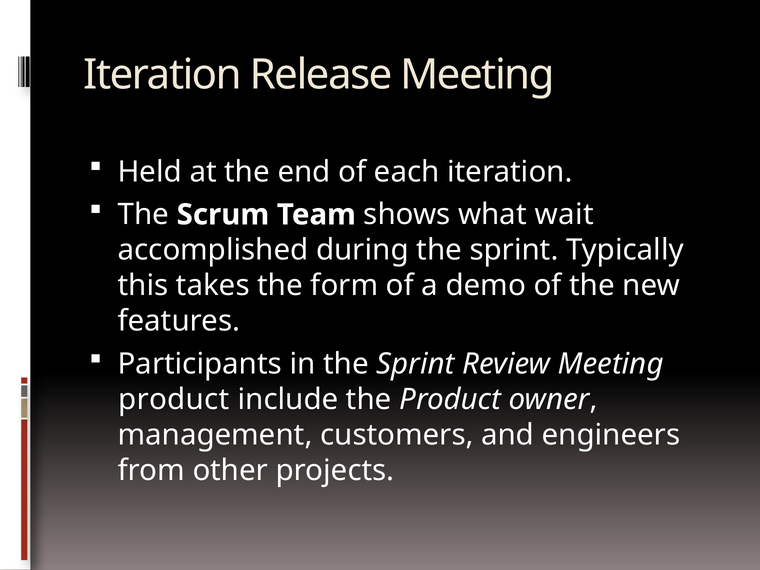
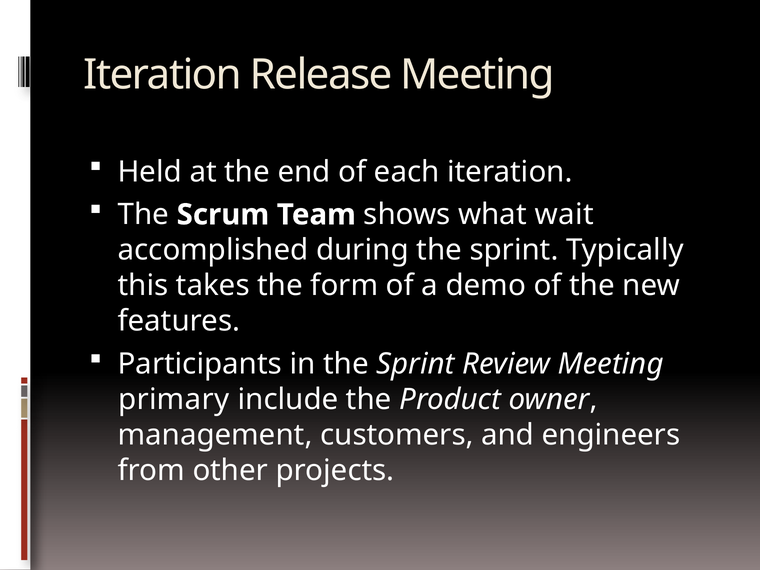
product at (174, 399): product -> primary
